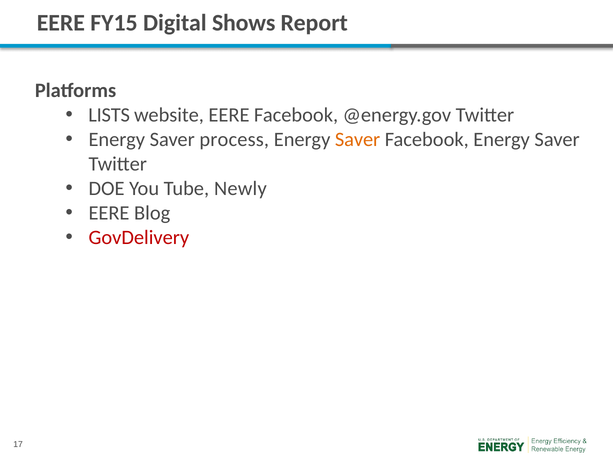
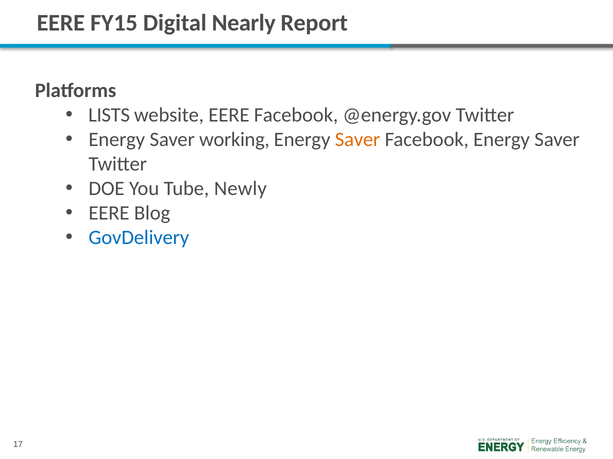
Shows: Shows -> Nearly
process: process -> working
GovDelivery colour: red -> blue
